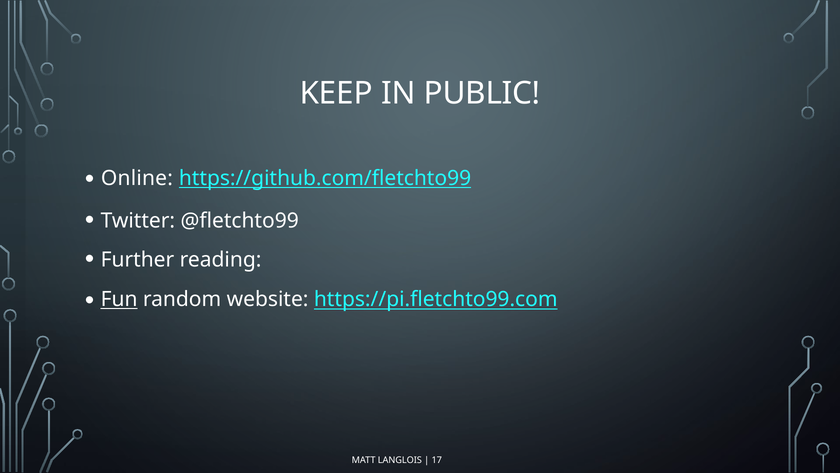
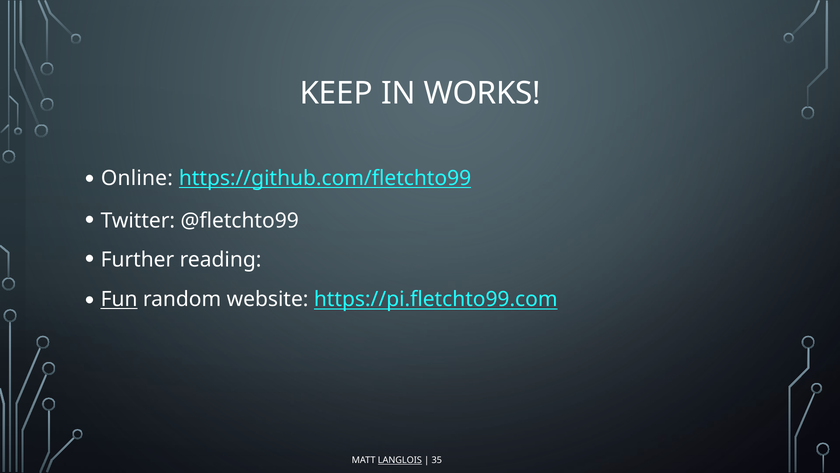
PUBLIC: PUBLIC -> WORKS
LANGLOIS underline: none -> present
17: 17 -> 35
